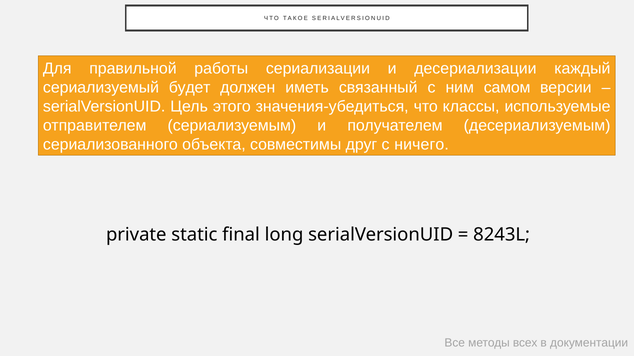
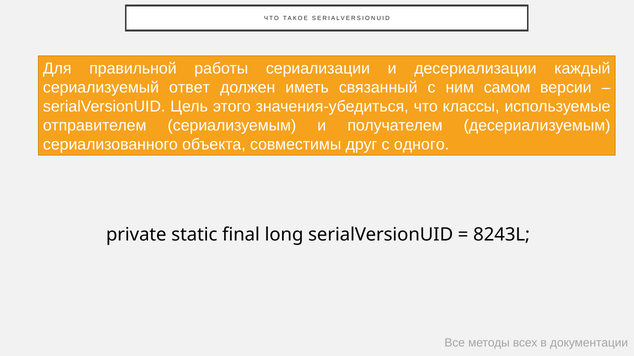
будет: будет -> ответ
ничего: ничего -> одного
